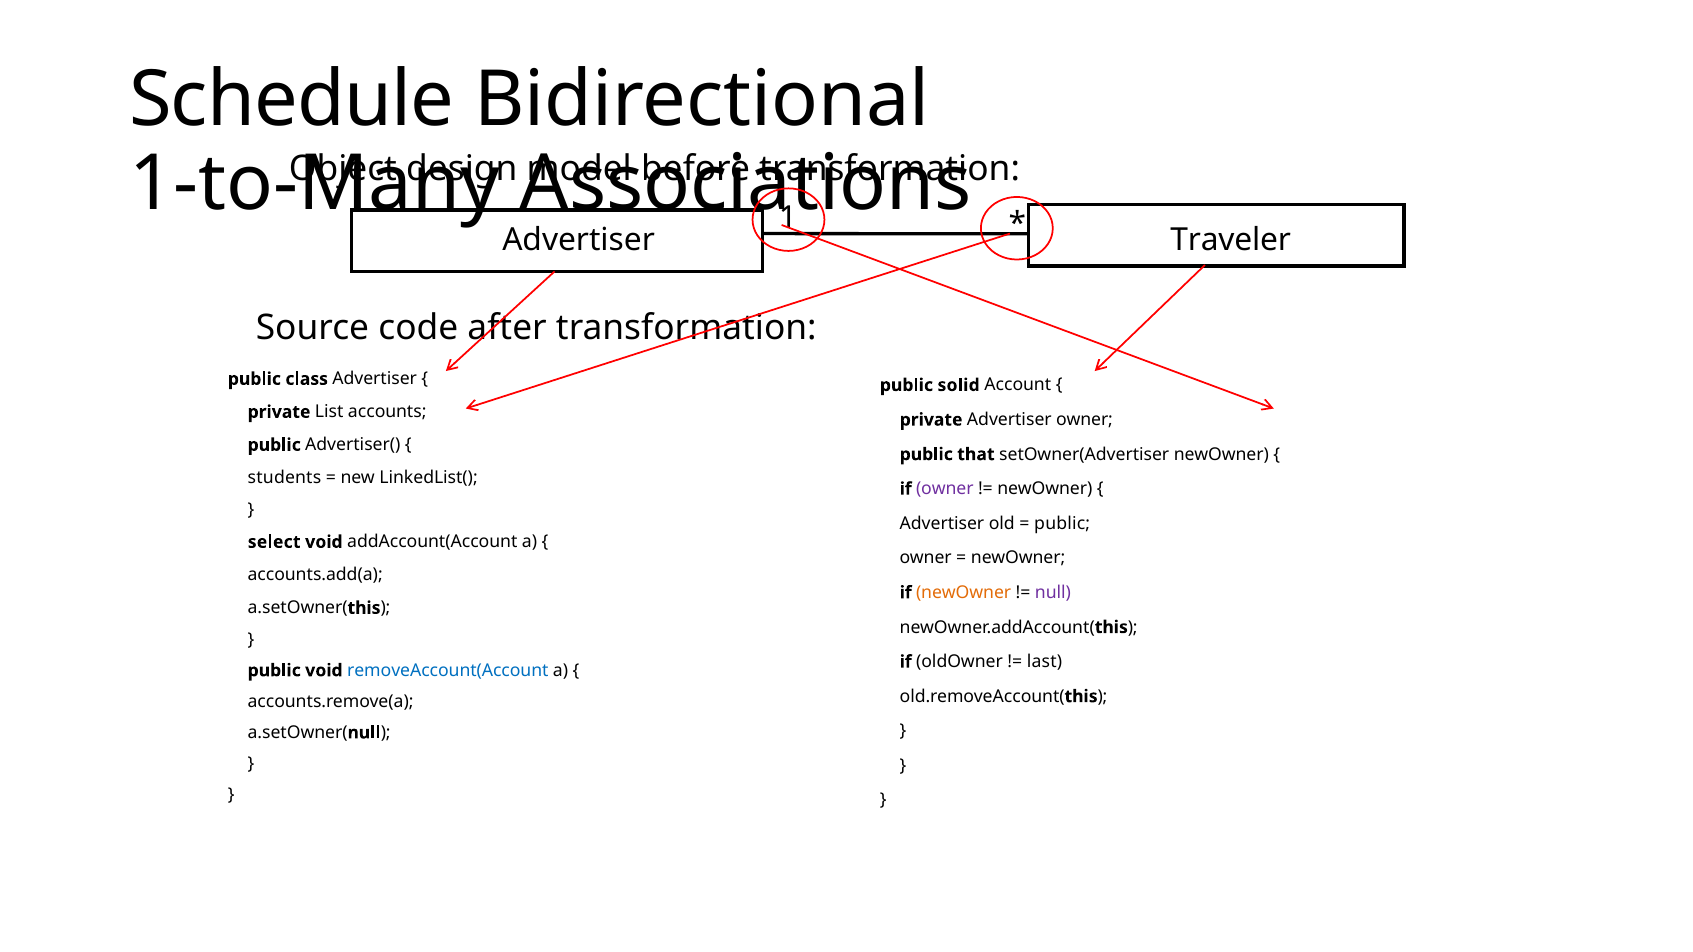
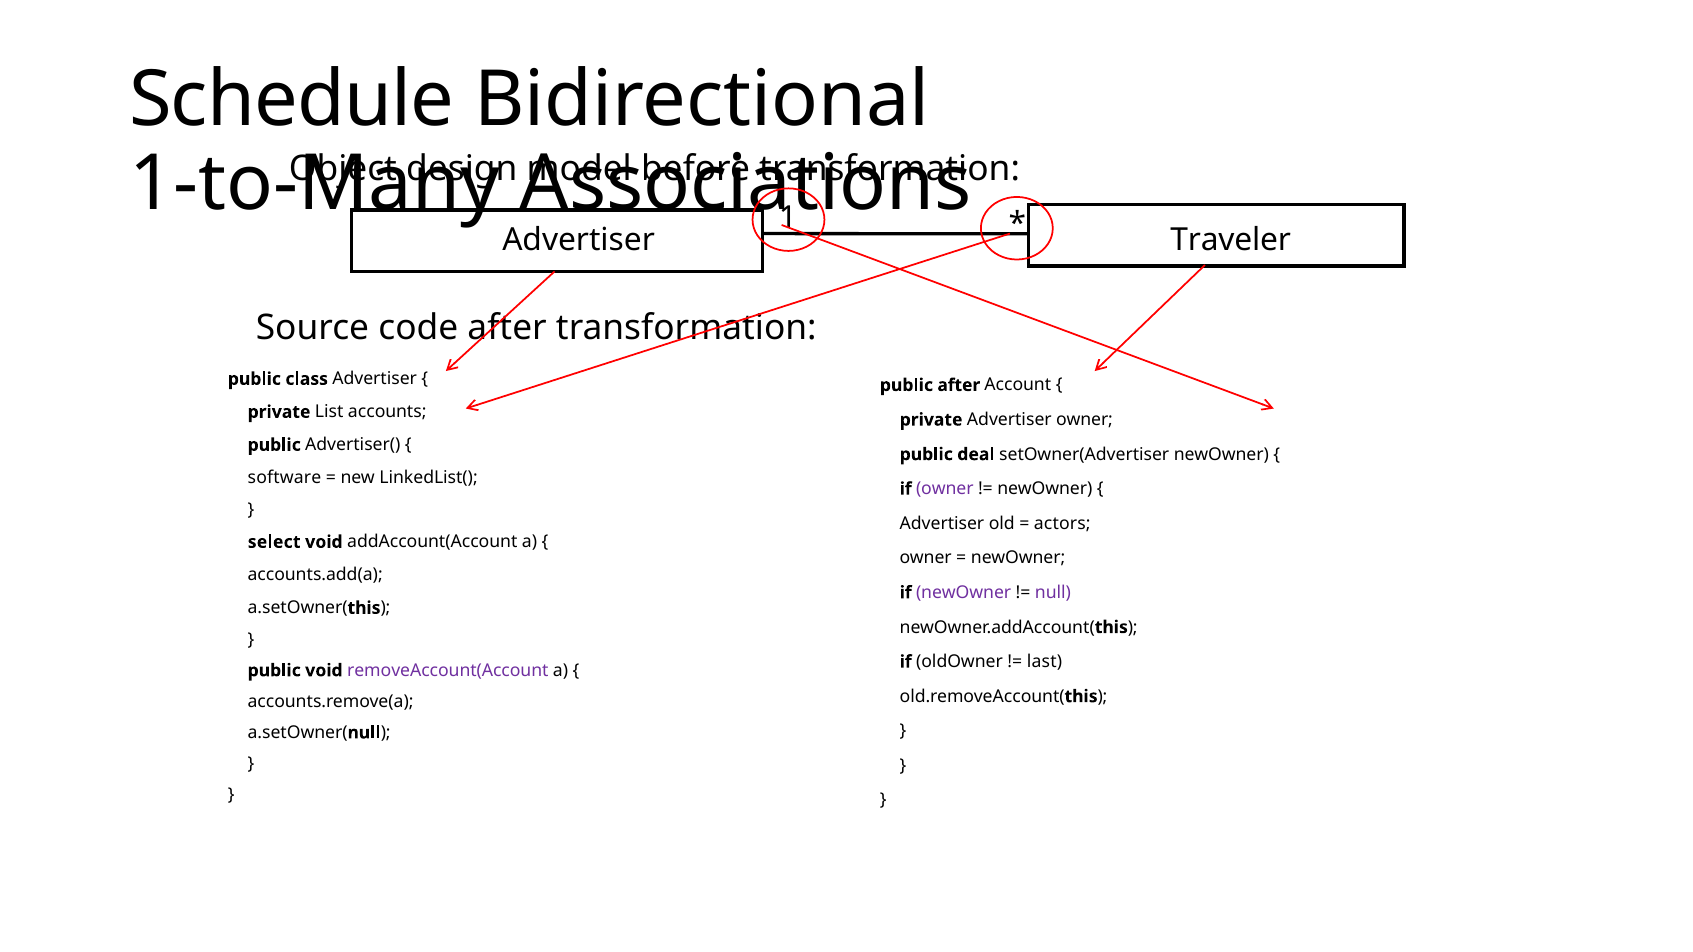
public solid: solid -> after
that: that -> deal
students: students -> software
public at (1062, 524): public -> actors
newOwner at (964, 593) colour: orange -> purple
removeAccount(Account colour: blue -> purple
